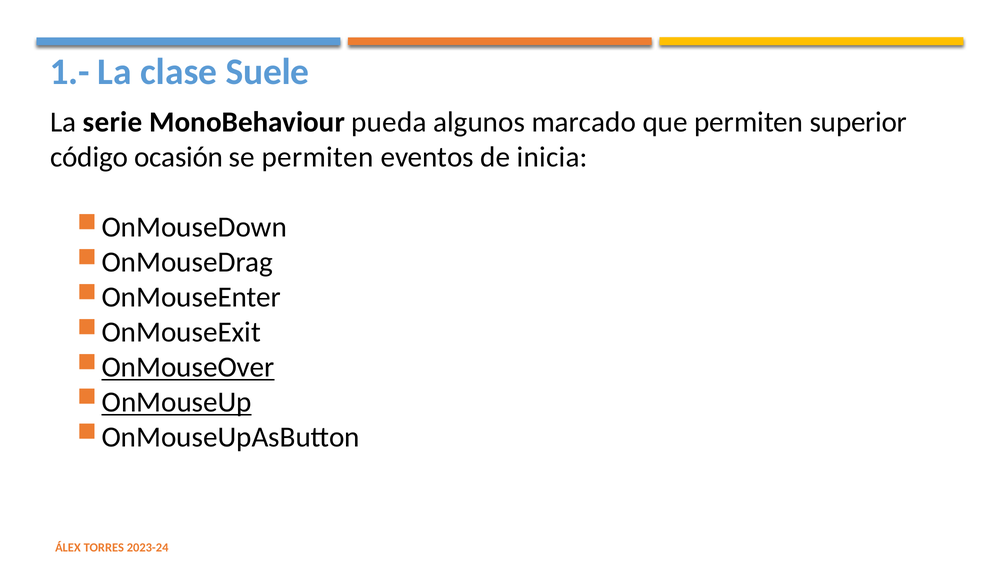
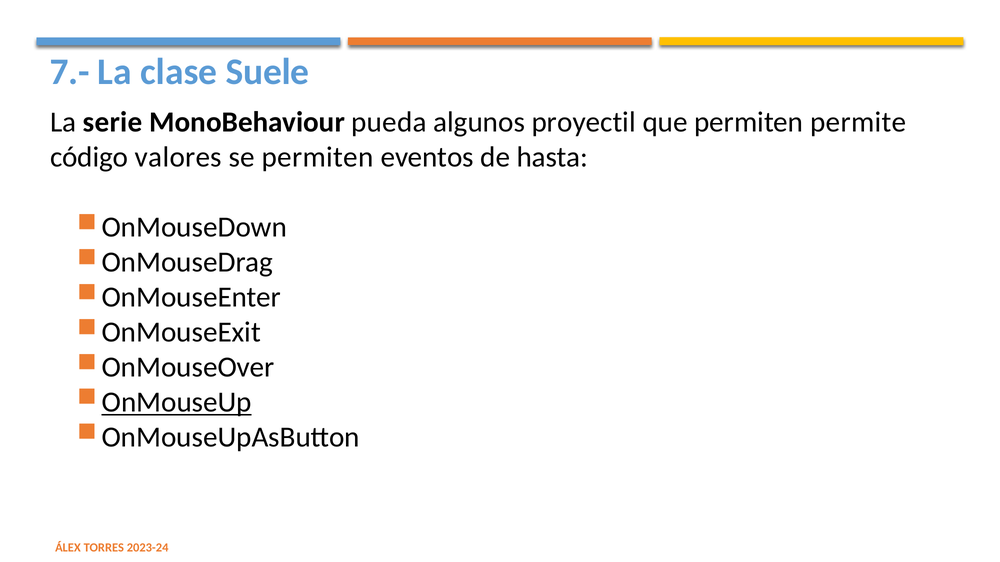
1.-: 1.- -> 7.-
marcado: marcado -> proyectil
superior: superior -> permite
ocasión: ocasión -> valores
inicia: inicia -> hasta
OnMouseOver underline: present -> none
